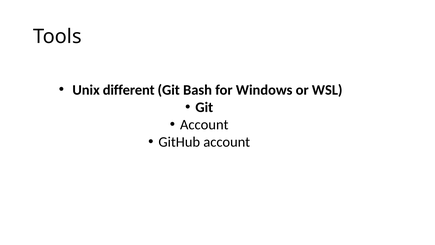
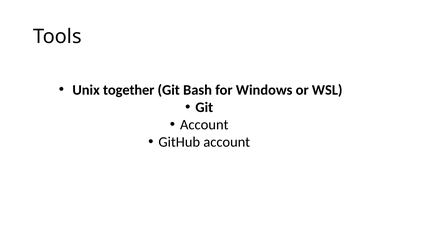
different: different -> together
